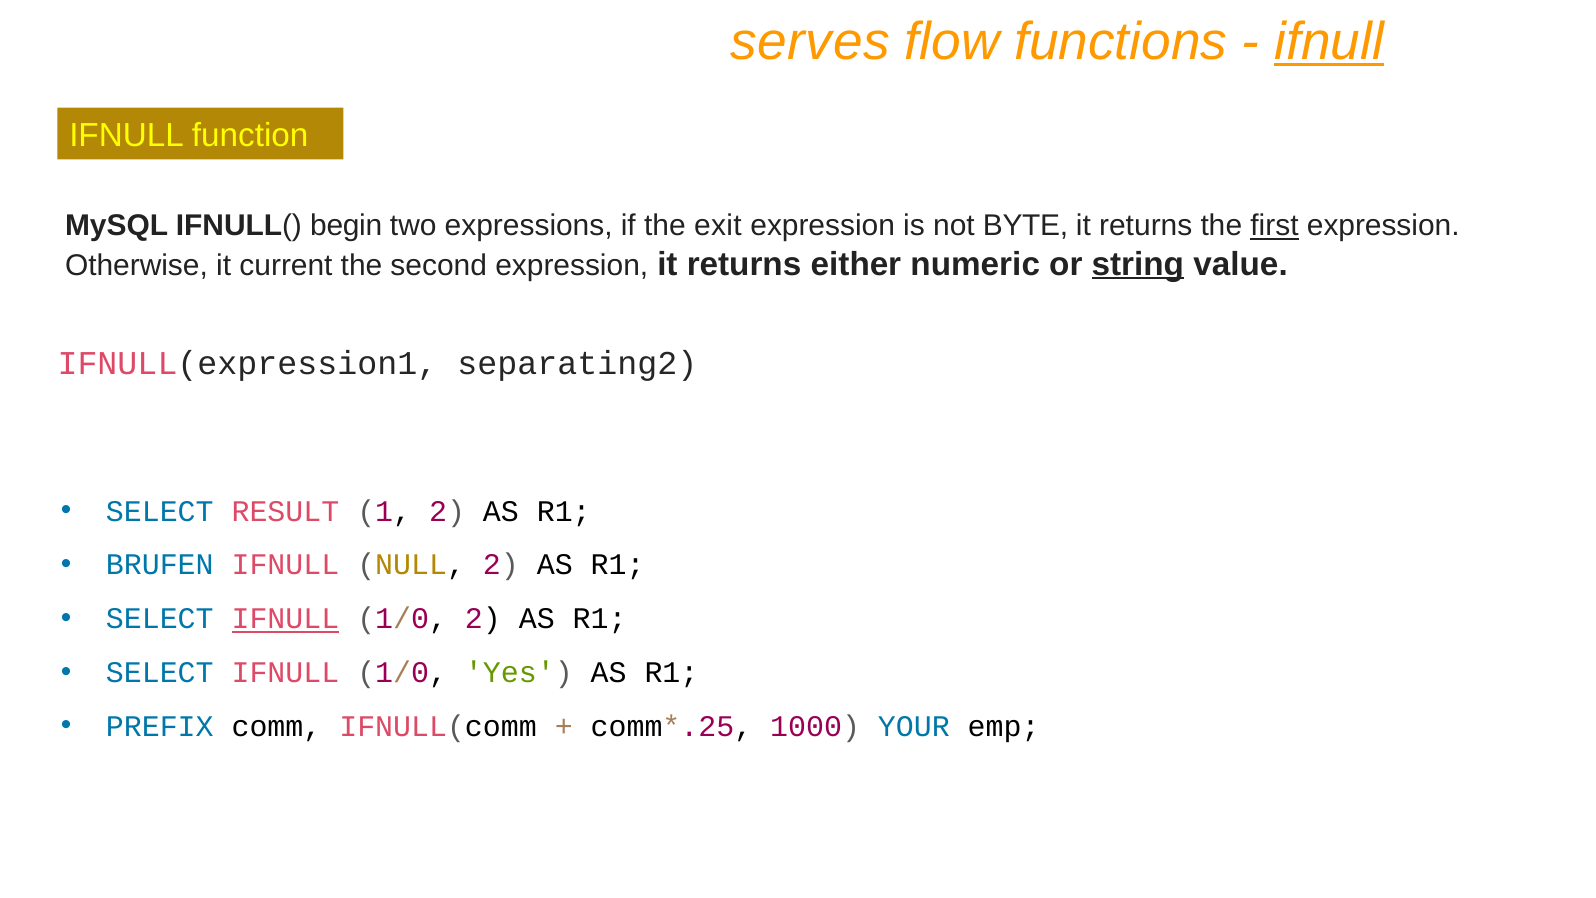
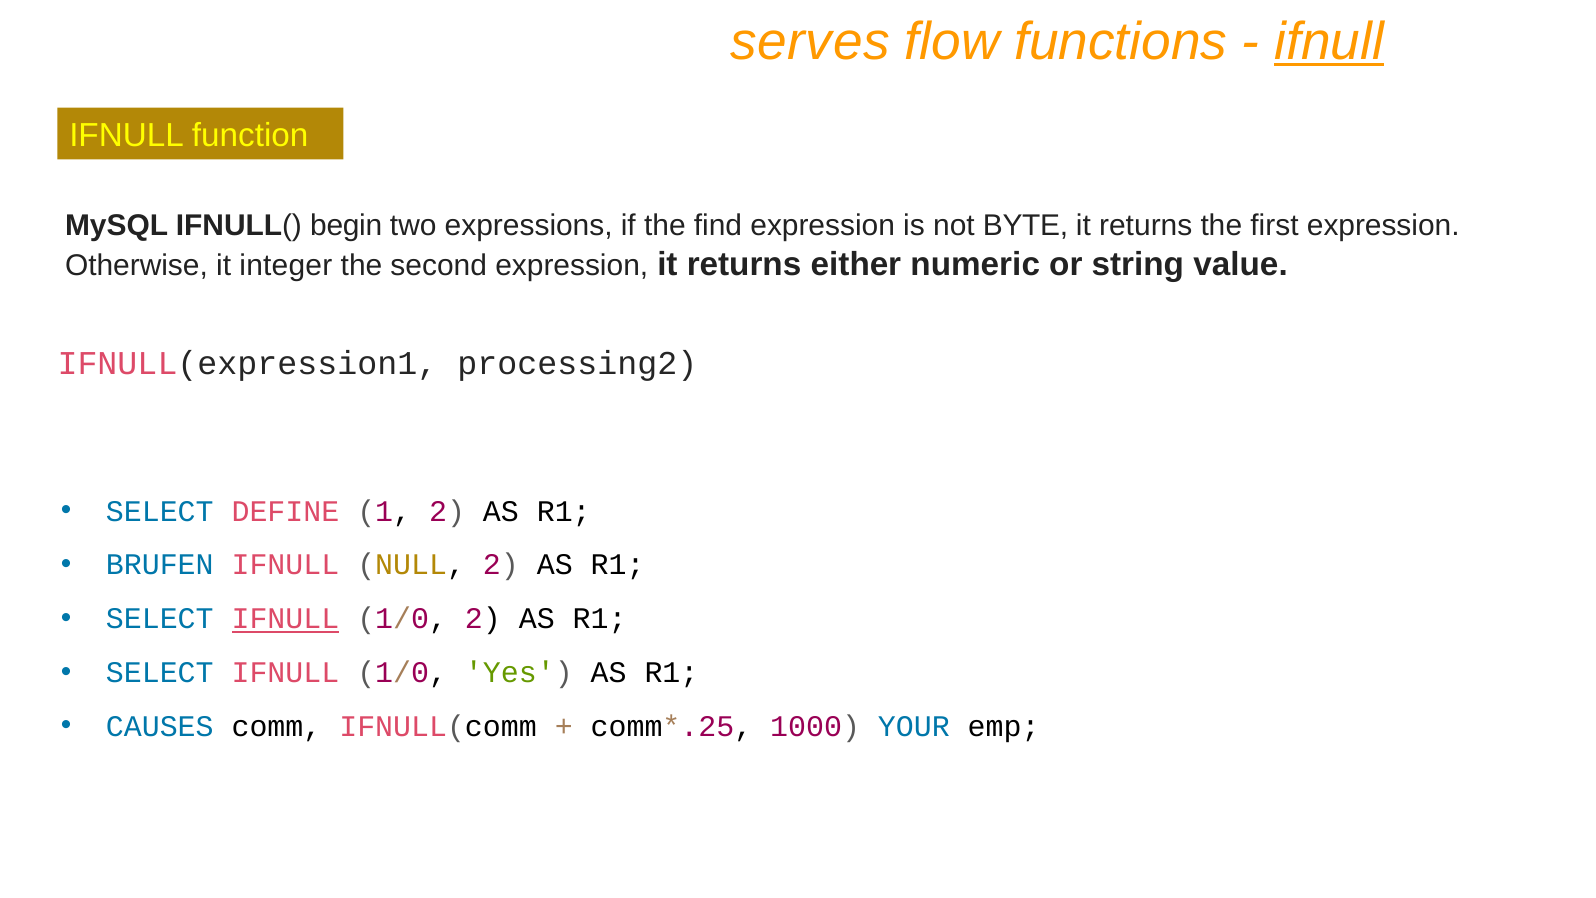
exit: exit -> find
first underline: present -> none
current: current -> integer
string underline: present -> none
separating2: separating2 -> processing2
RESULT: RESULT -> DEFINE
PREFIX: PREFIX -> CAUSES
